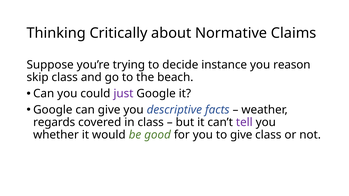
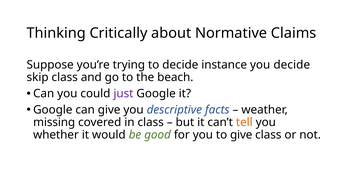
you reason: reason -> decide
regards: regards -> missing
tell colour: purple -> orange
